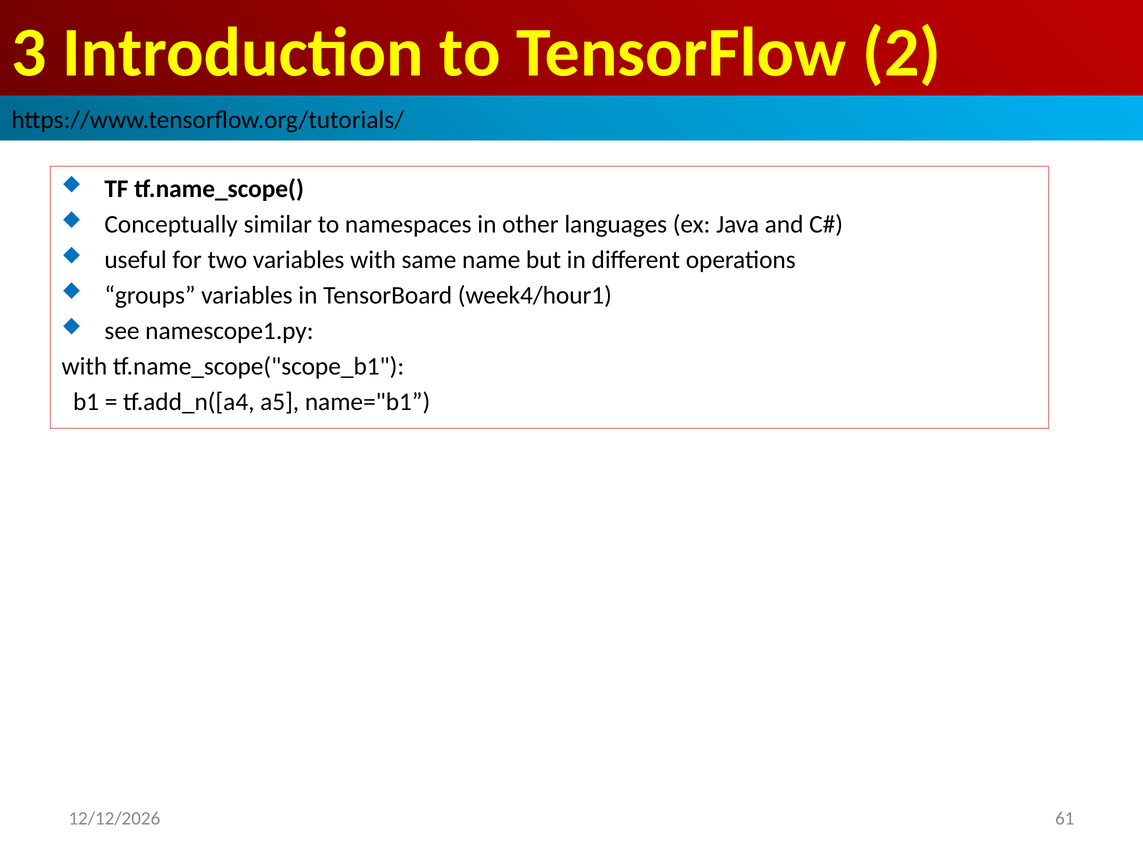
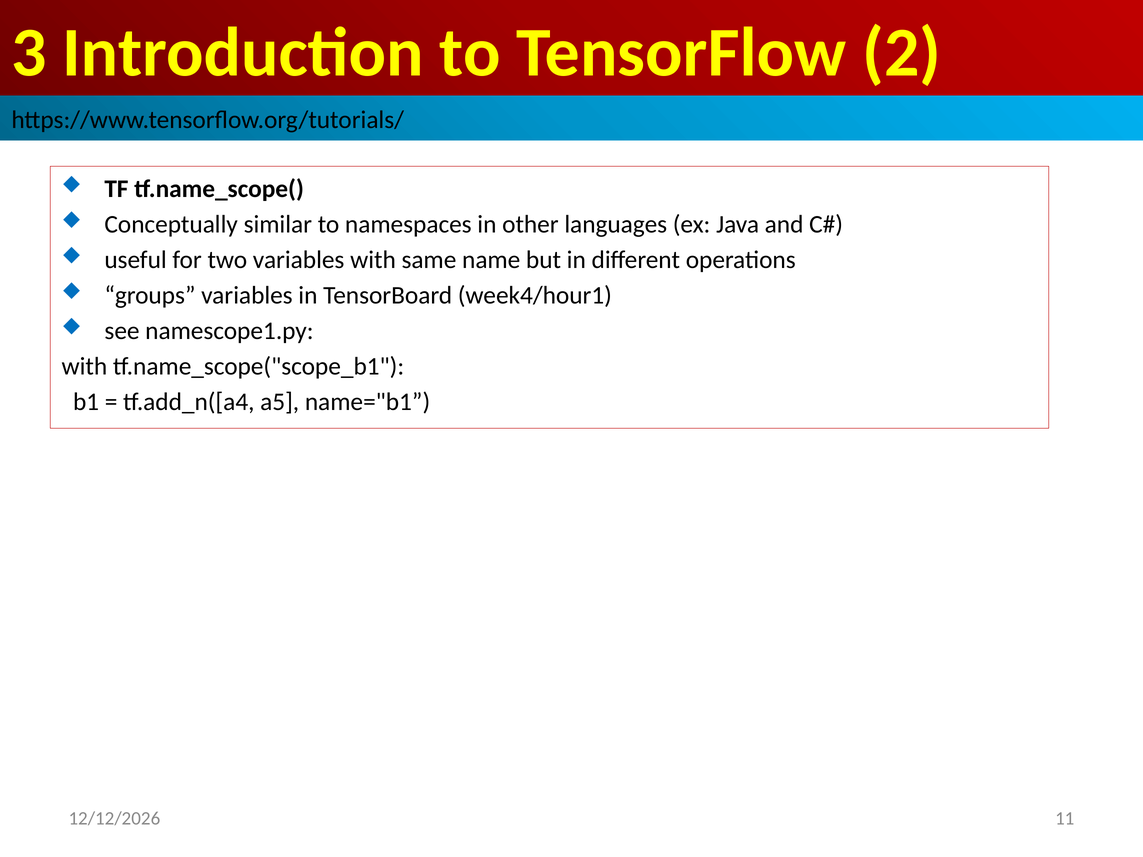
61: 61 -> 11
